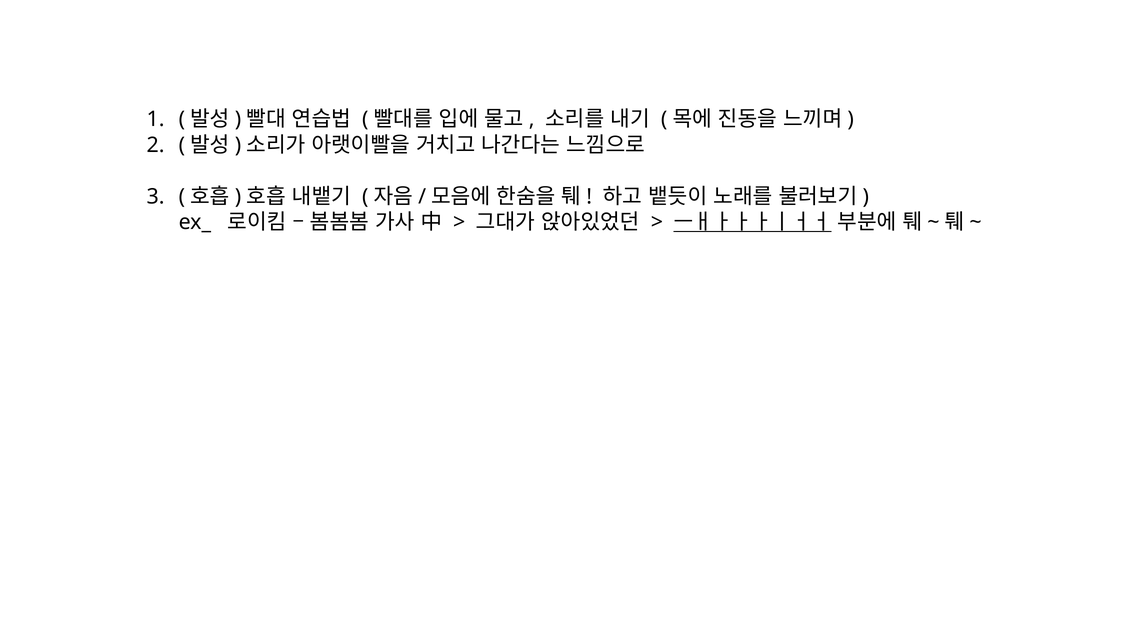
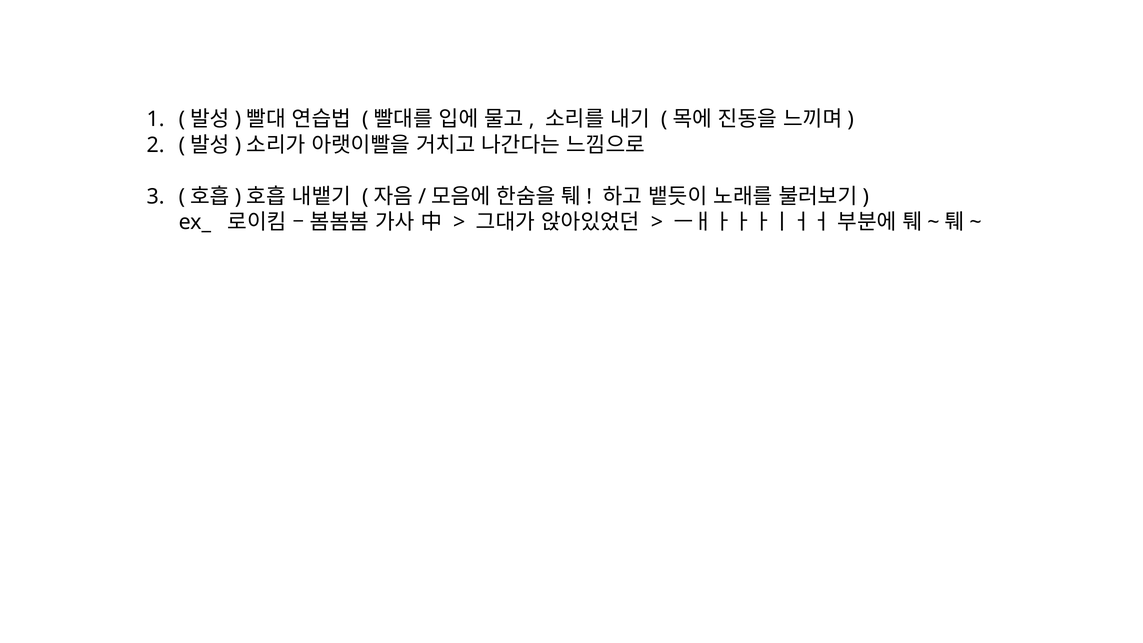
ㅡㅐㅏㅏㅏㅣㅓㅓ underline: present -> none
